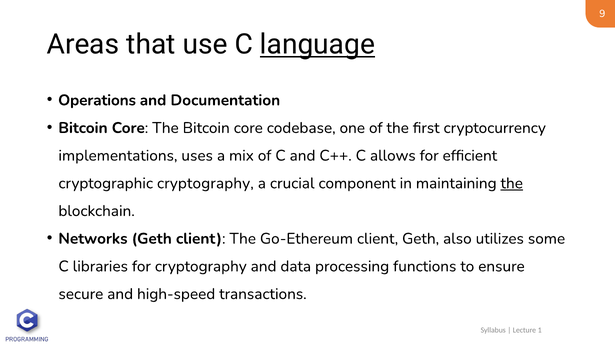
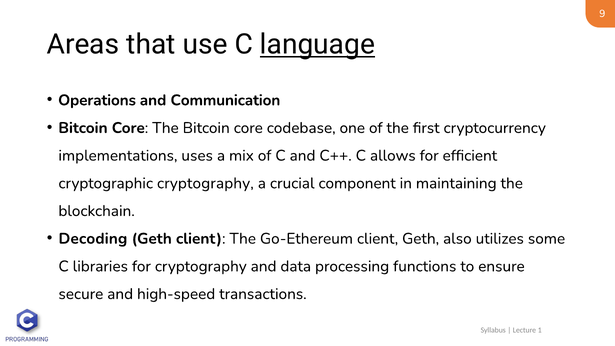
Documentation: Documentation -> Communication
the at (512, 183) underline: present -> none
Networks: Networks -> Decoding
